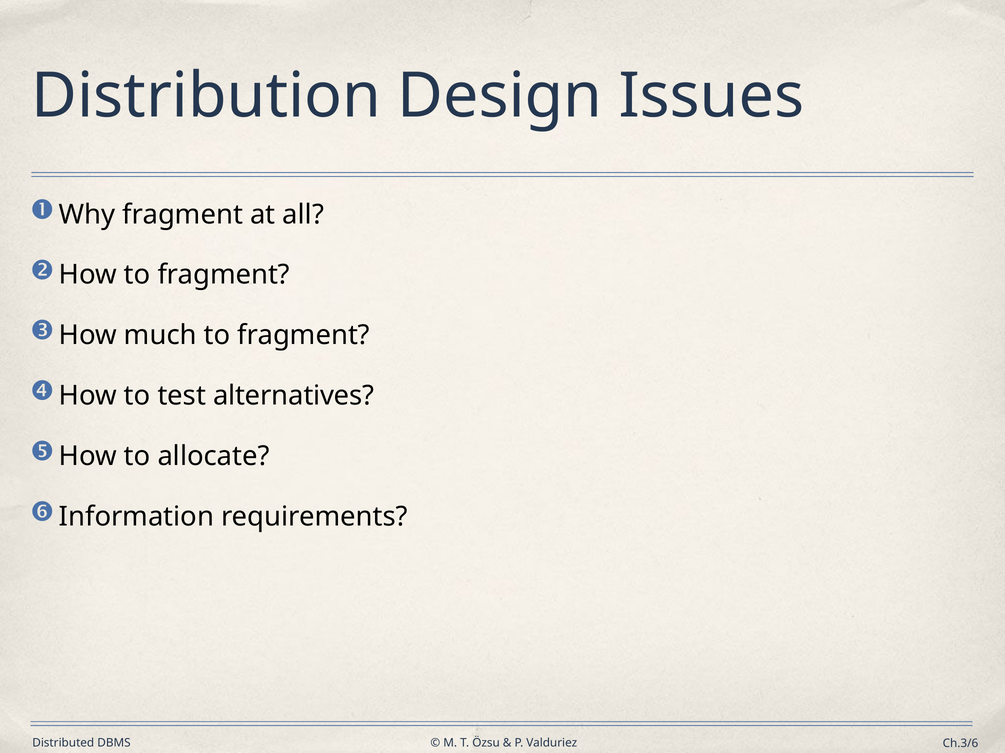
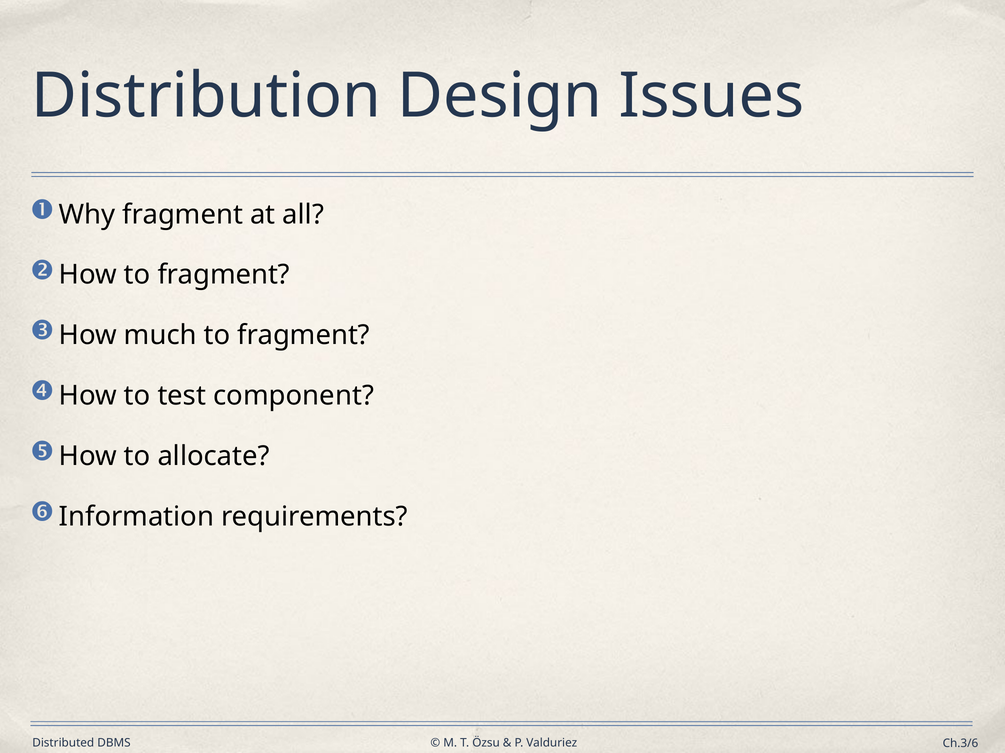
alternatives: alternatives -> component
